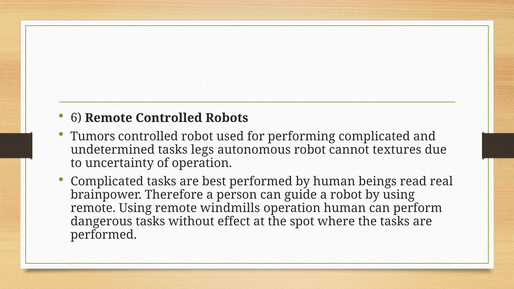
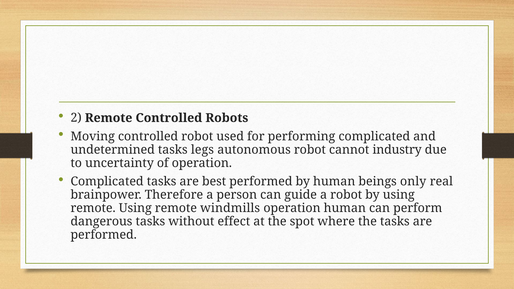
6: 6 -> 2
Tumors: Tumors -> Moving
textures: textures -> industry
read: read -> only
